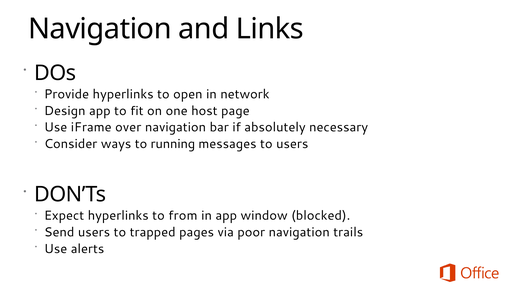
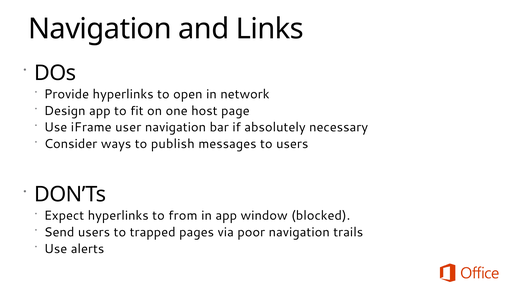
over: over -> user
running: running -> publish
